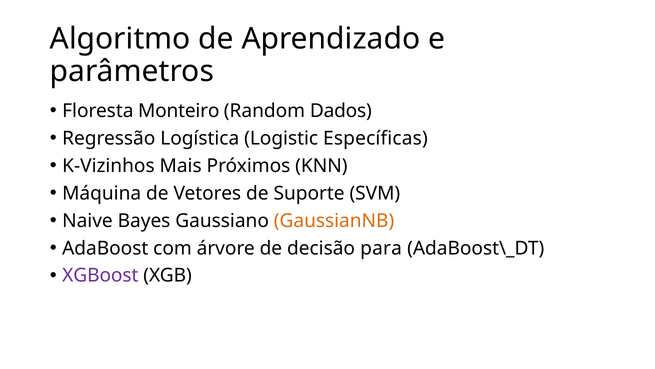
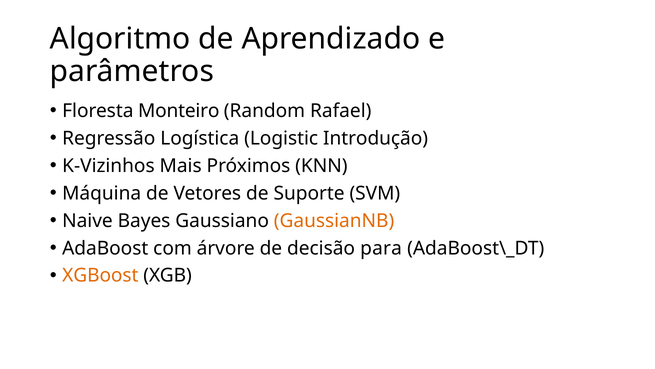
Dados: Dados -> Rafael
Específicas: Específicas -> Introdução
XGBoost colour: purple -> orange
